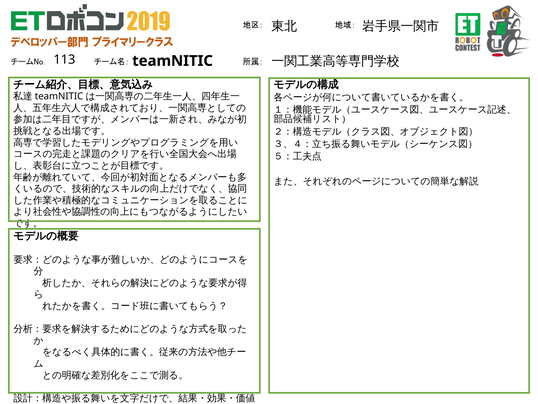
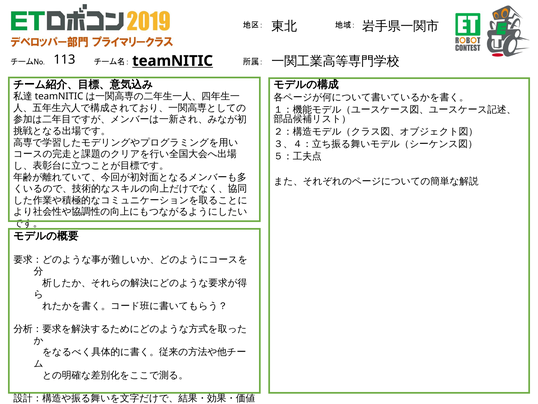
teamNITIC underline: none -> present
